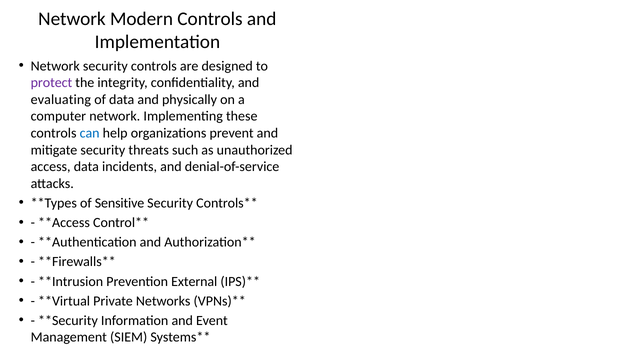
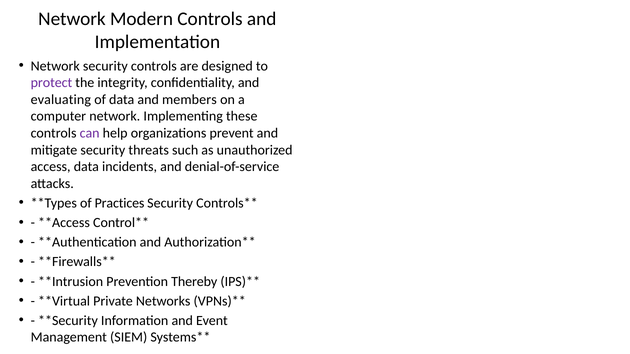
physically: physically -> members
can colour: blue -> purple
Sensitive: Sensitive -> Practices
External: External -> Thereby
